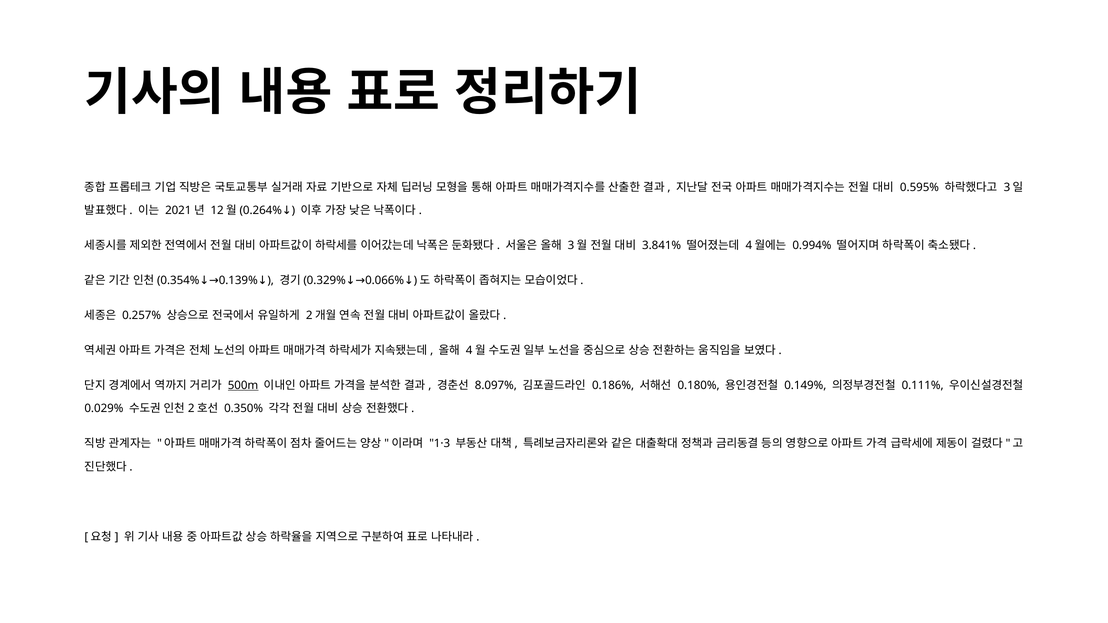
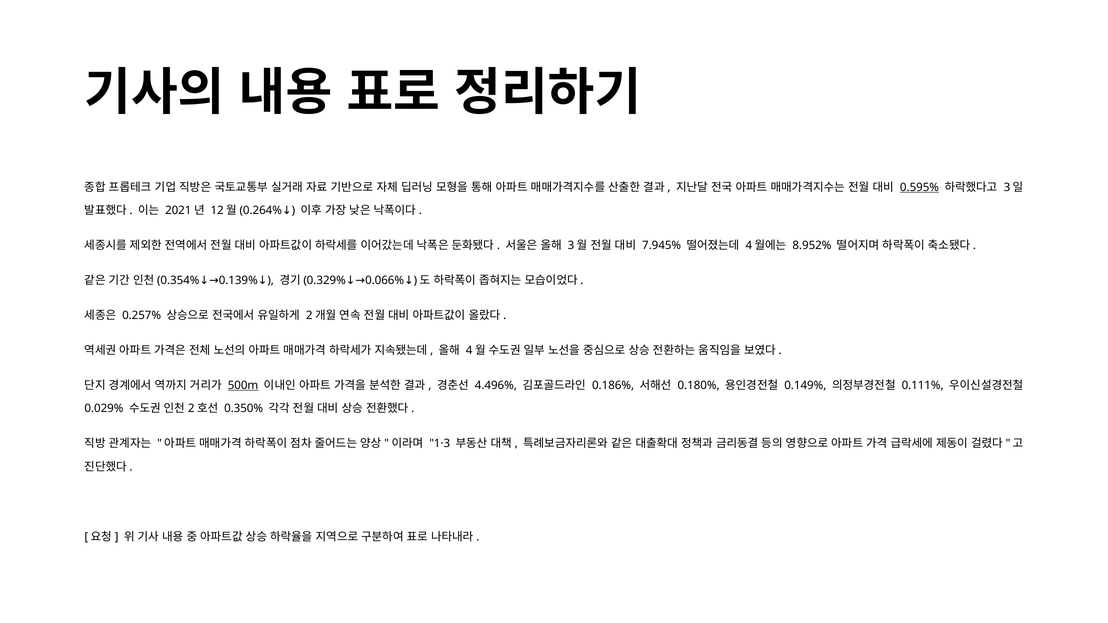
0.595% underline: none -> present
3.841%: 3.841% -> 7.945%
0.994%: 0.994% -> 8.952%
8.097%: 8.097% -> 4.496%
